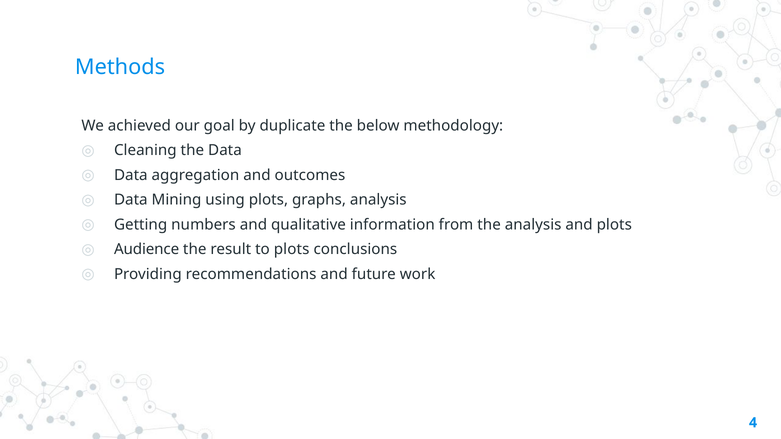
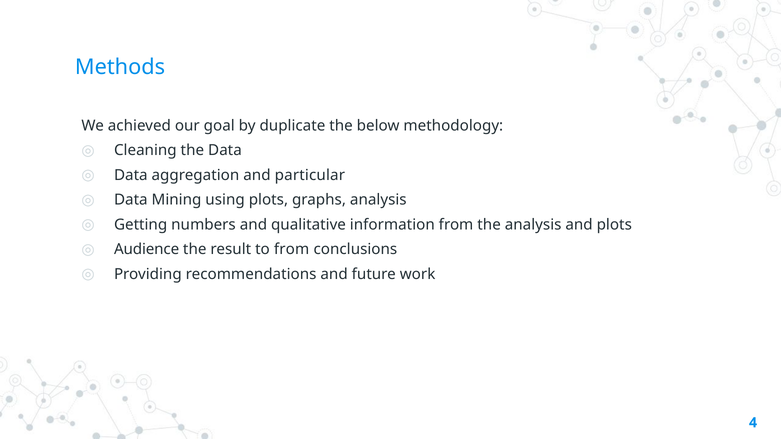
outcomes: outcomes -> particular
to plots: plots -> from
